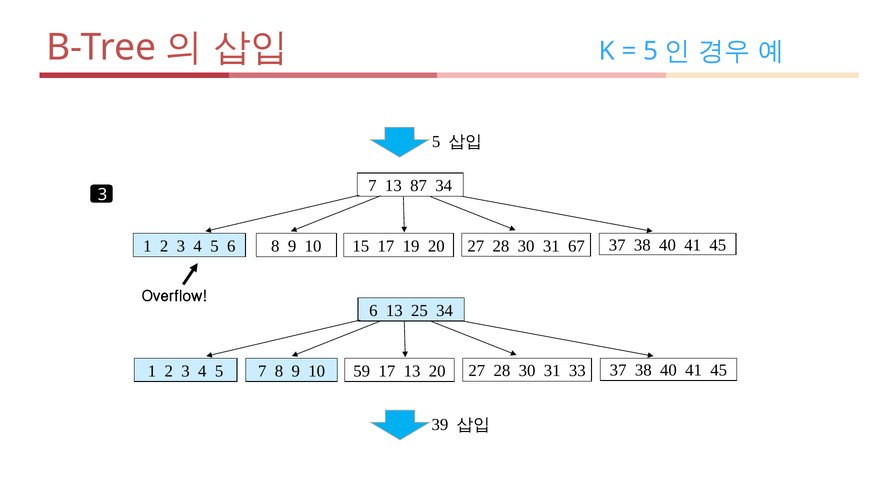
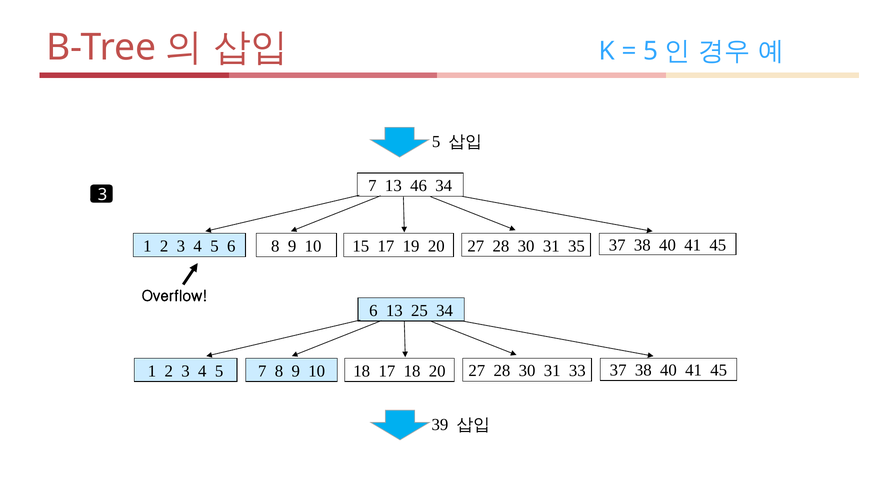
87: 87 -> 46
67: 67 -> 35
10 59: 59 -> 18
17 13: 13 -> 18
